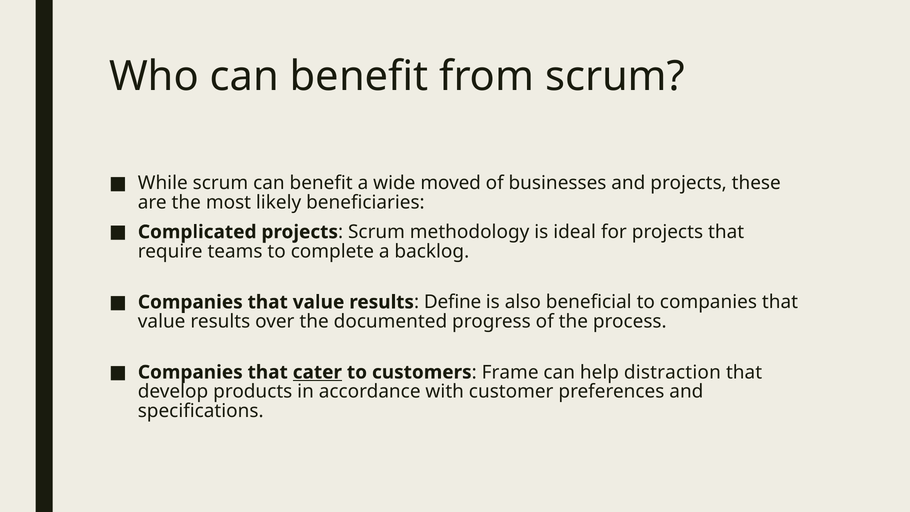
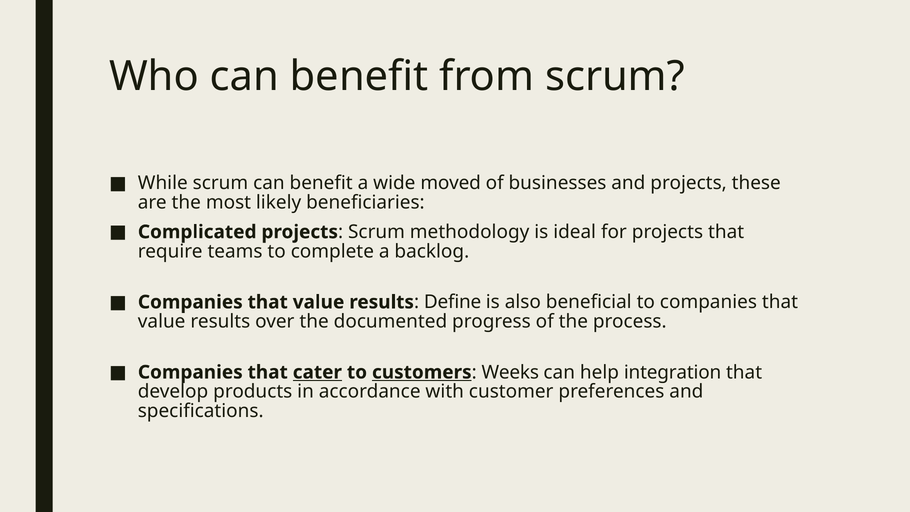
customers underline: none -> present
Frame: Frame -> Weeks
distraction: distraction -> integration
